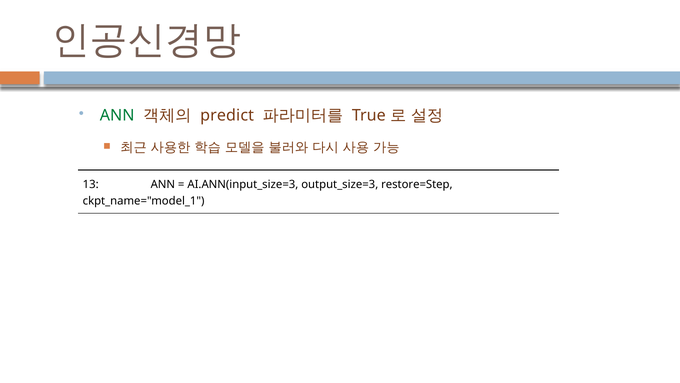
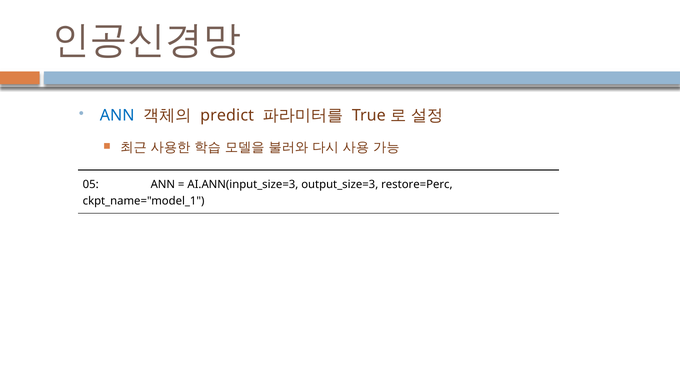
ANN at (117, 115) colour: green -> blue
13: 13 -> 05
restore=Step: restore=Step -> restore=Perc
